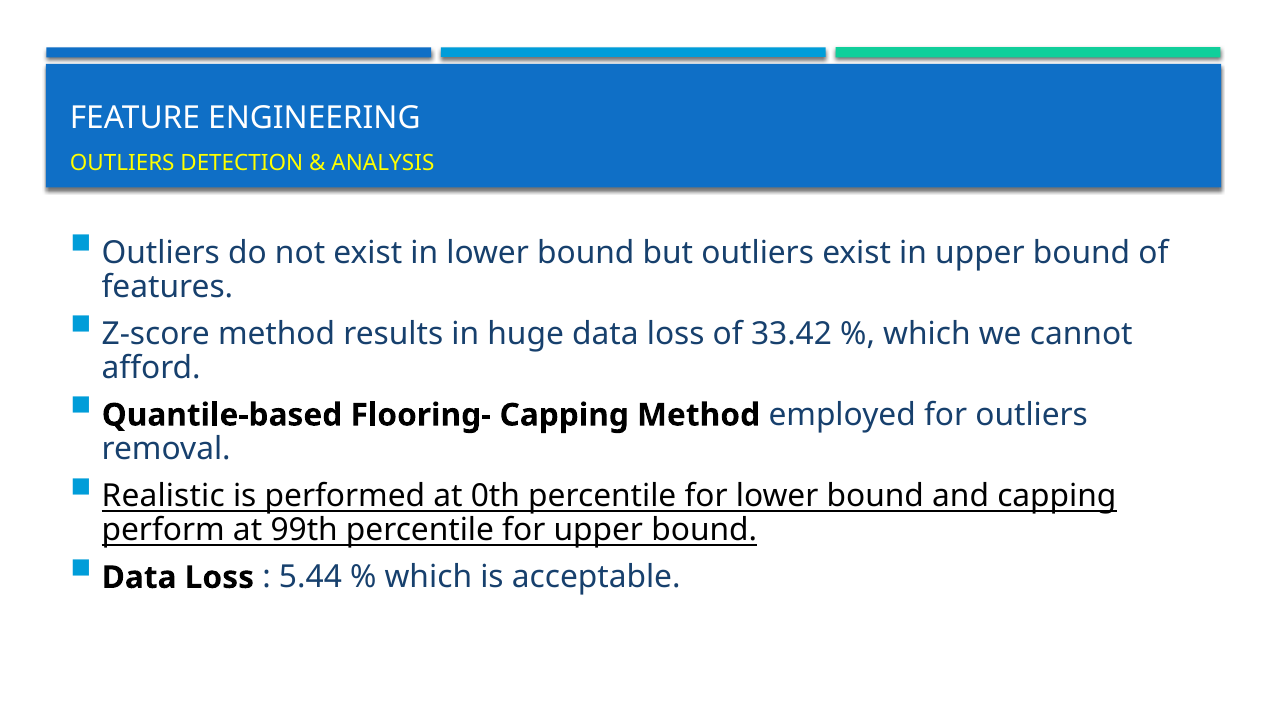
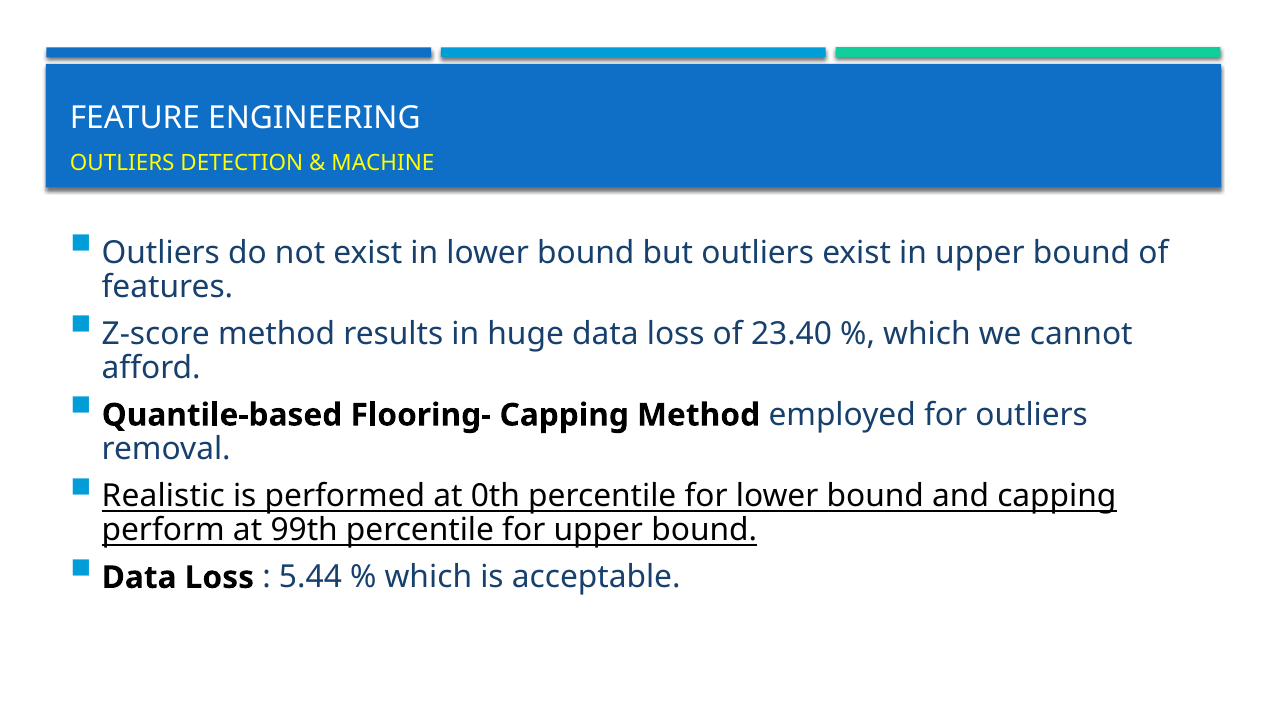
ANALYSIS: ANALYSIS -> MACHINE
33.42: 33.42 -> 23.40
